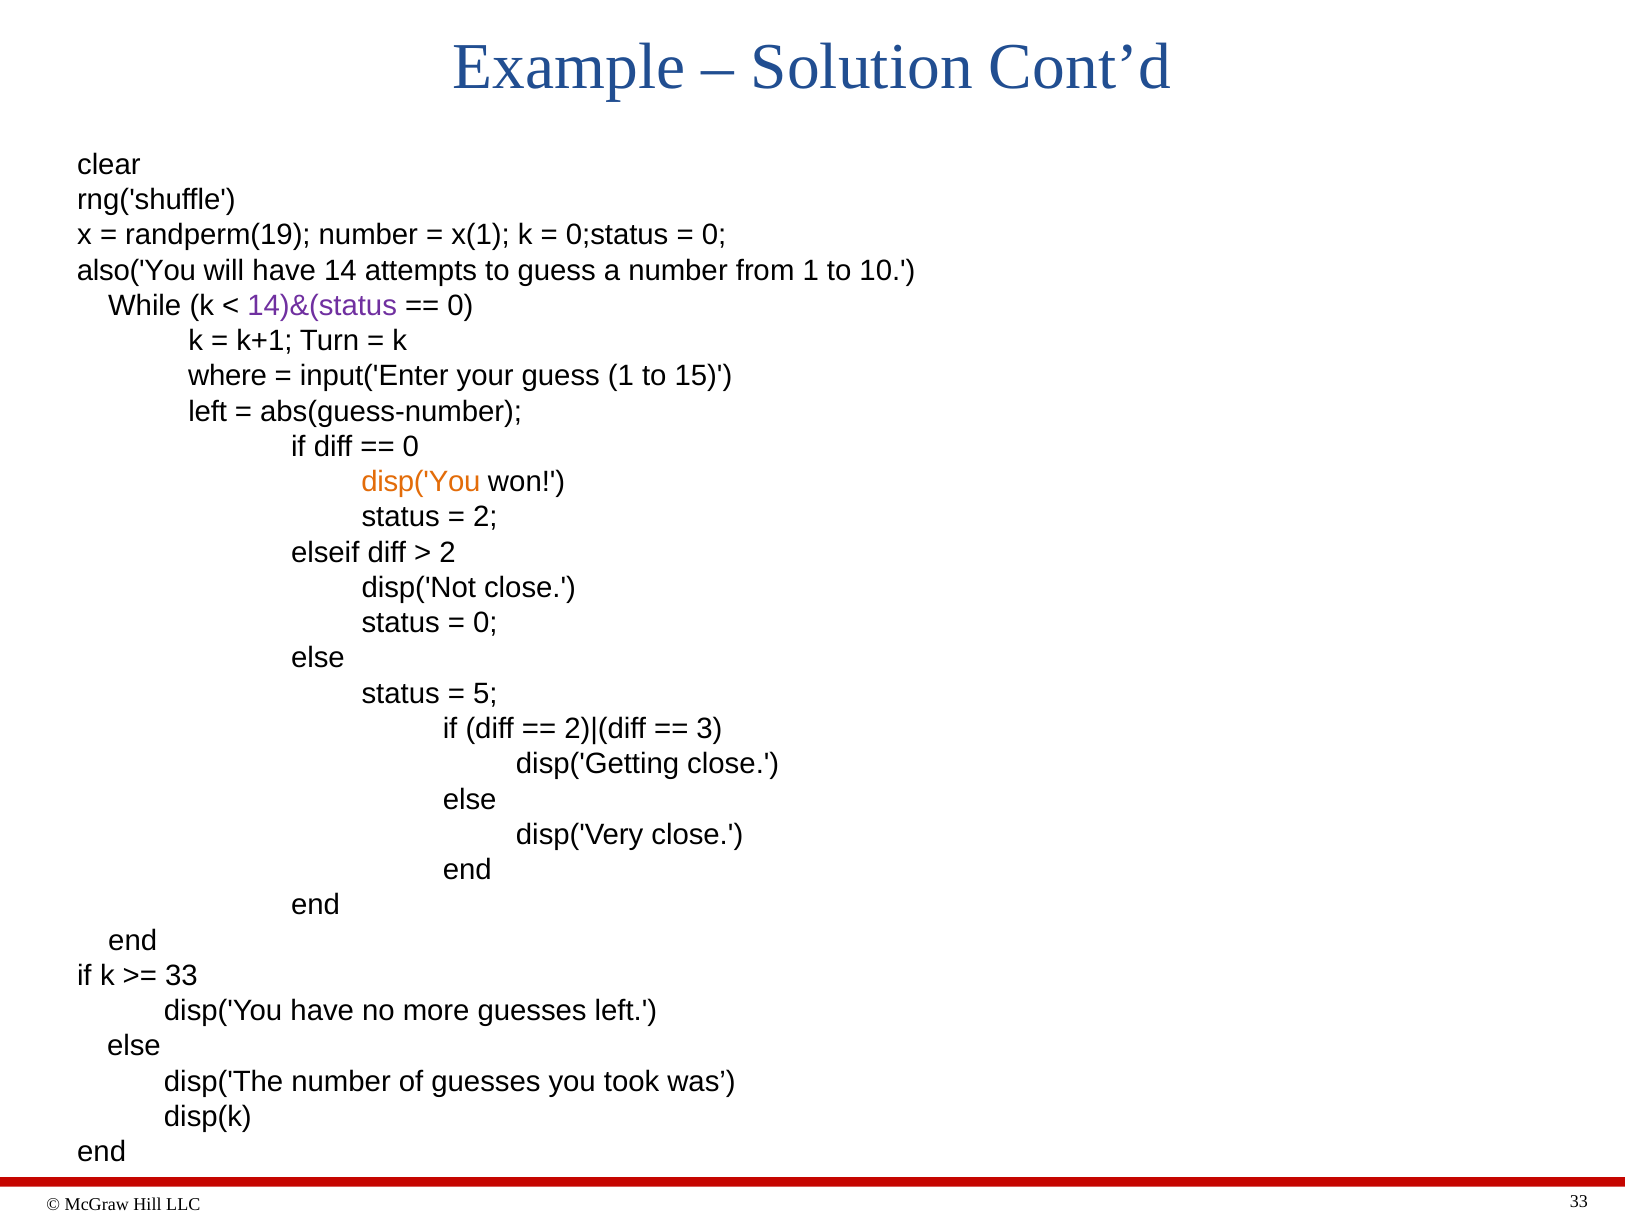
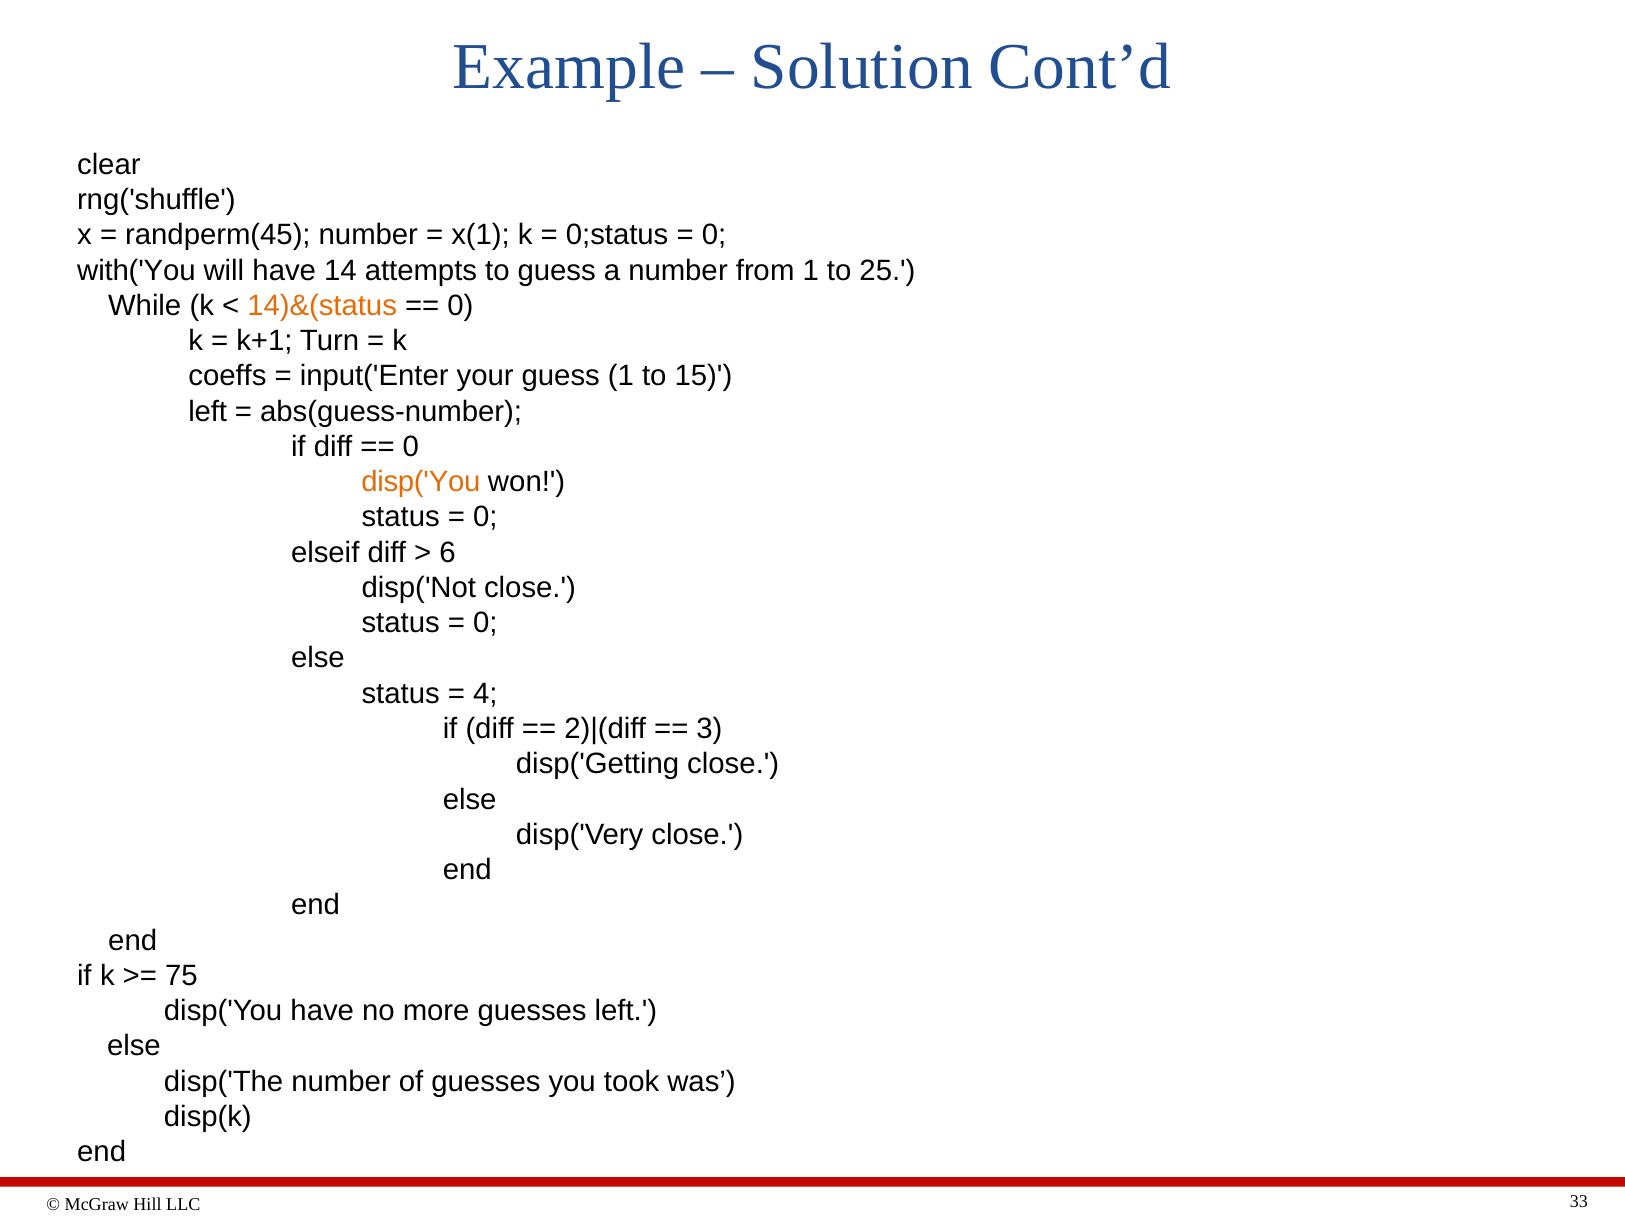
randperm(19: randperm(19 -> randperm(45
also('You: also('You -> with('You
10: 10 -> 25
14)&(status colour: purple -> orange
where: where -> coeffs
2 at (485, 517): 2 -> 0
2 at (448, 552): 2 -> 6
5: 5 -> 4
33 at (181, 975): 33 -> 75
